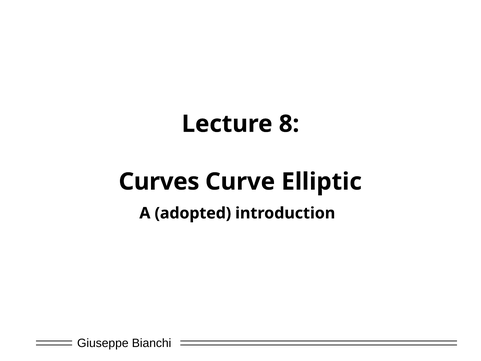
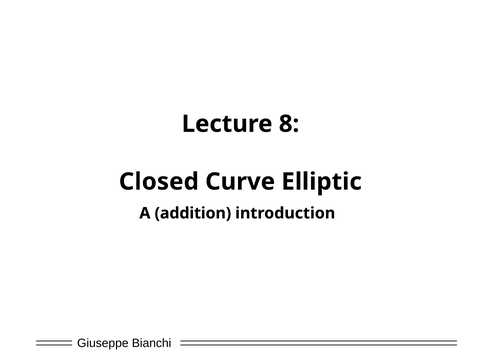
Curves: Curves -> Closed
adopted: adopted -> addition
